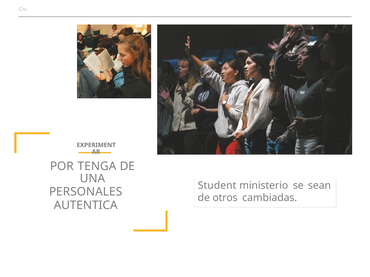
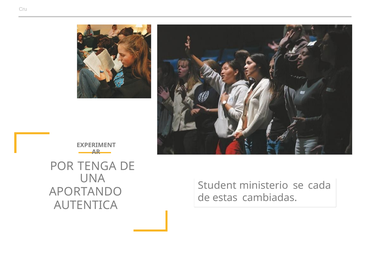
sean: sean -> cada
PERSONALES: PERSONALES -> APORTANDO
otros: otros -> estas
